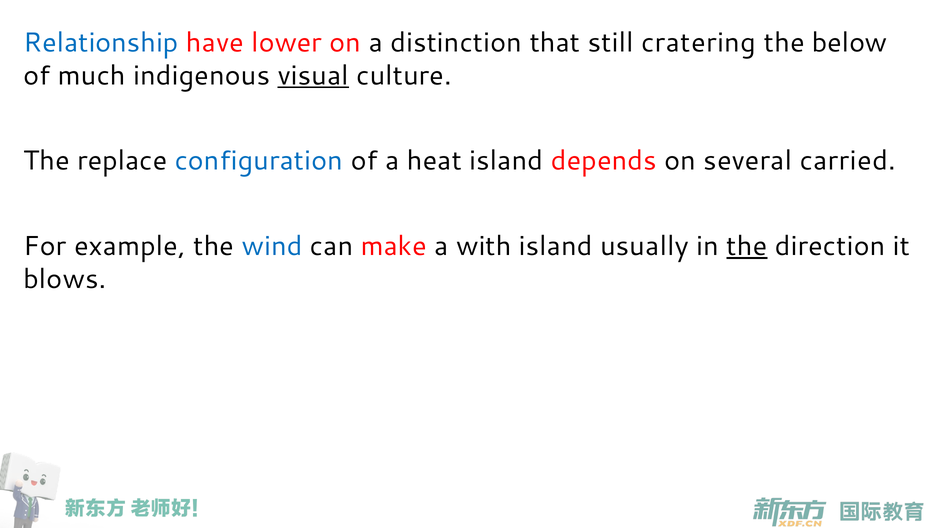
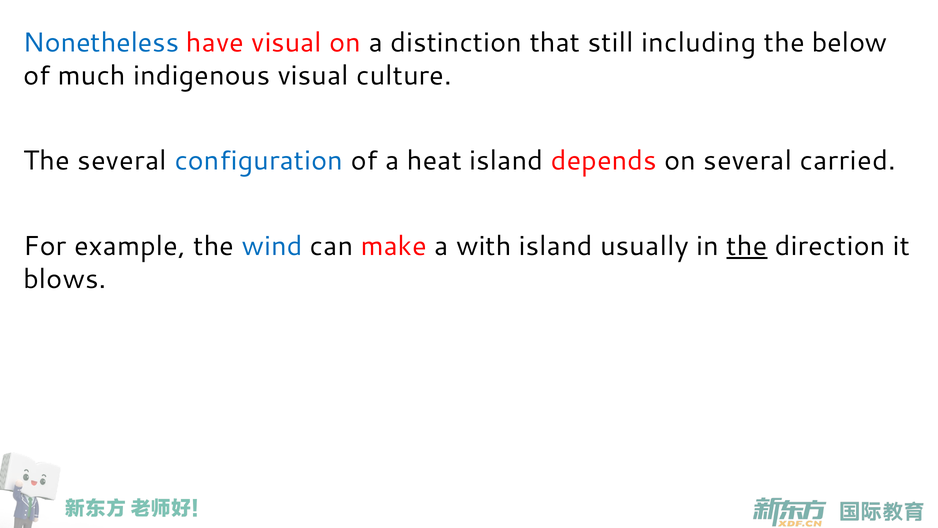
Relationship: Relationship -> Nonetheless
have lower: lower -> visual
cratering: cratering -> including
visual at (313, 76) underline: present -> none
The replace: replace -> several
